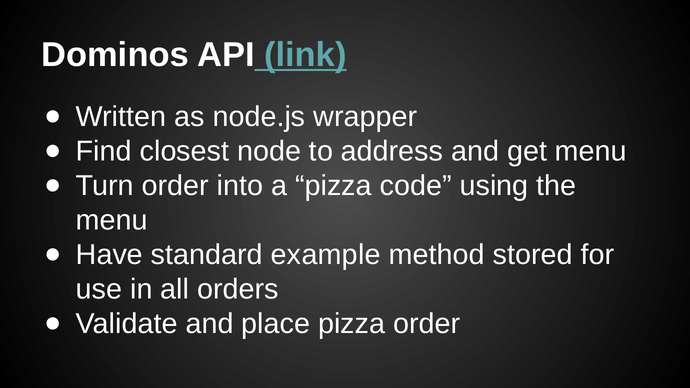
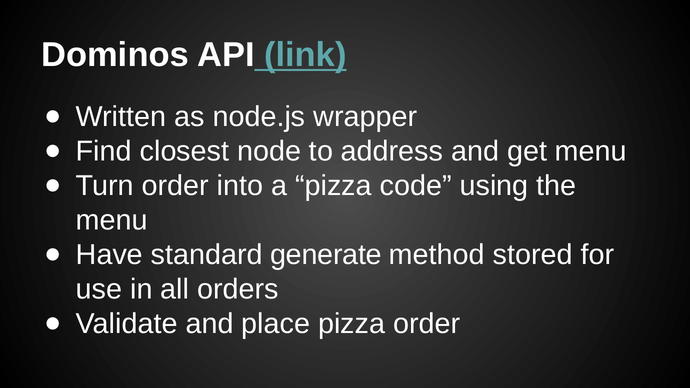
example: example -> generate
